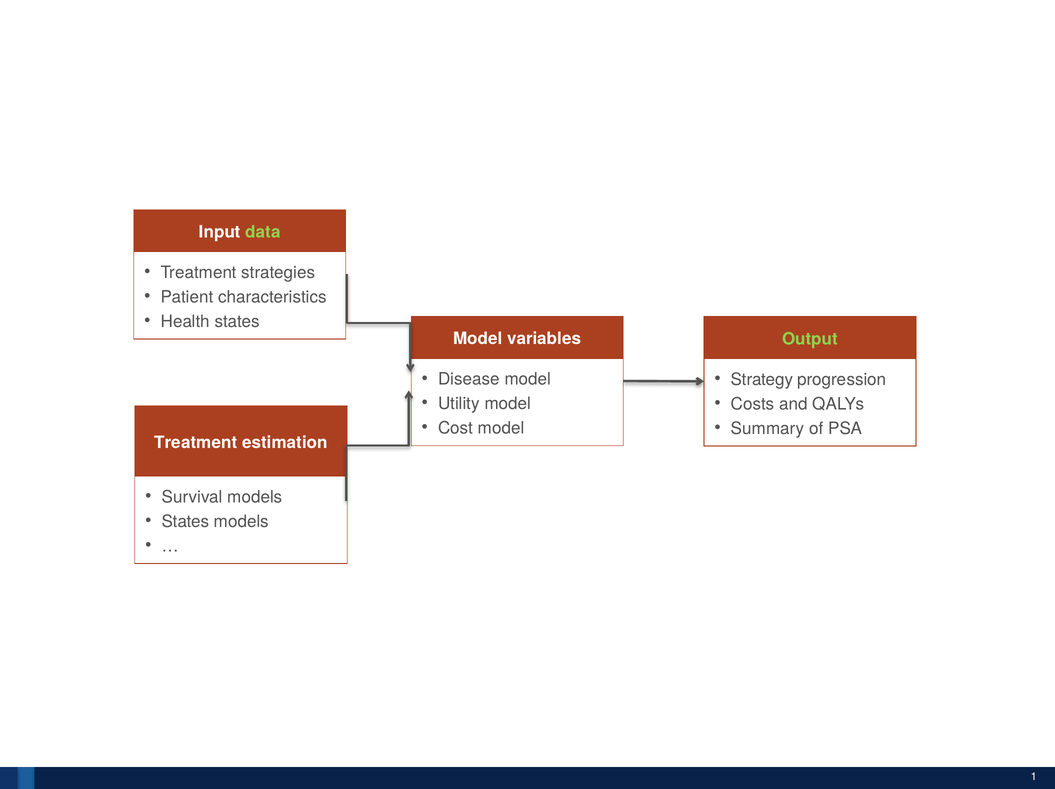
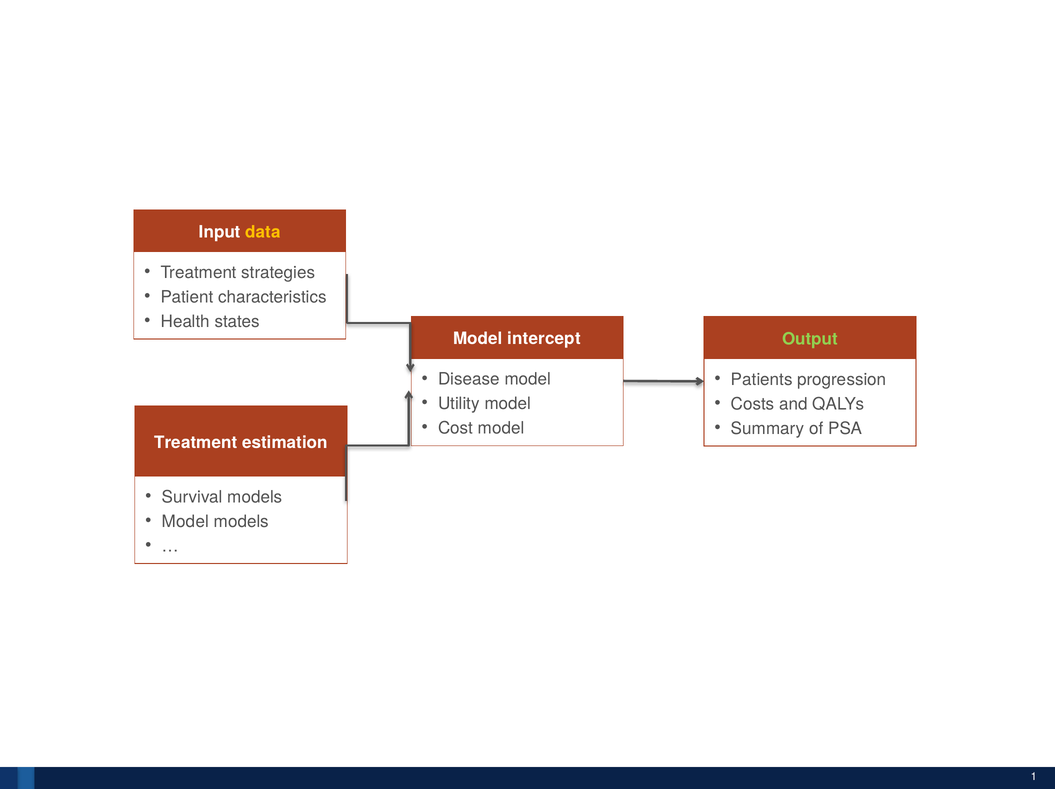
data colour: light green -> yellow
variables: variables -> intercept
Strategy: Strategy -> Patients
States at (186, 522): States -> Model
